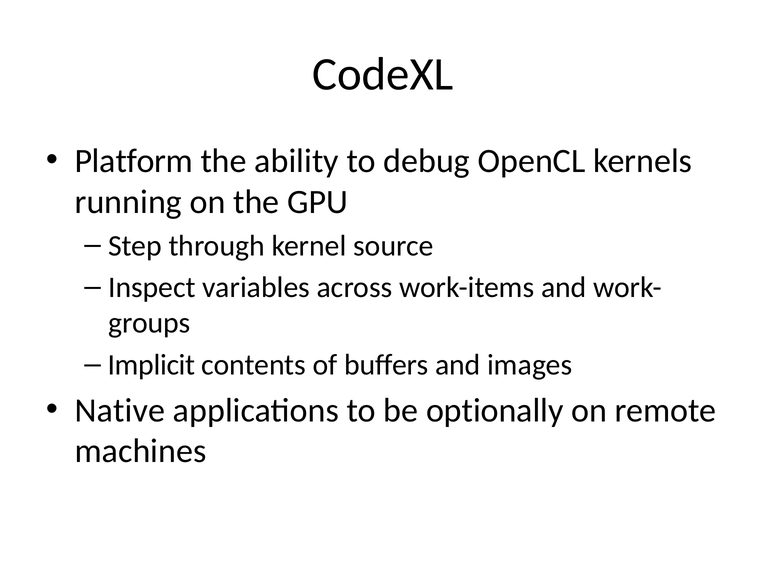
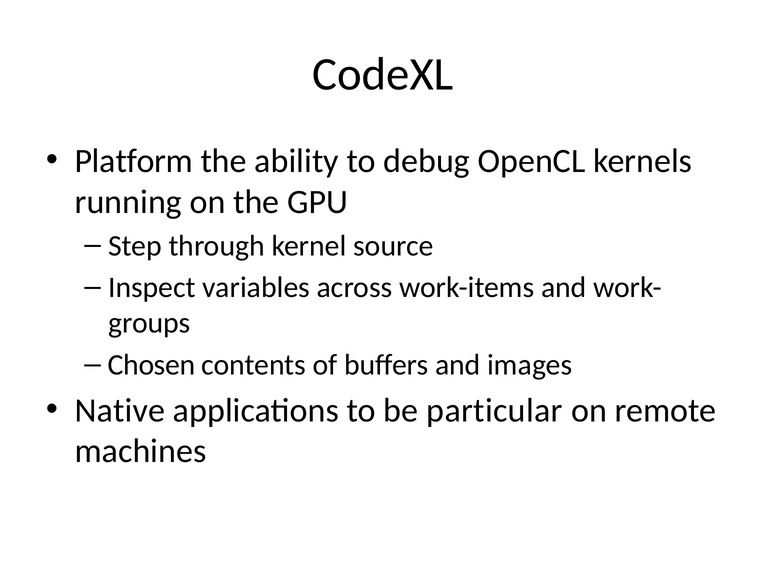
Implicit: Implicit -> Chosen
optionally: optionally -> particular
